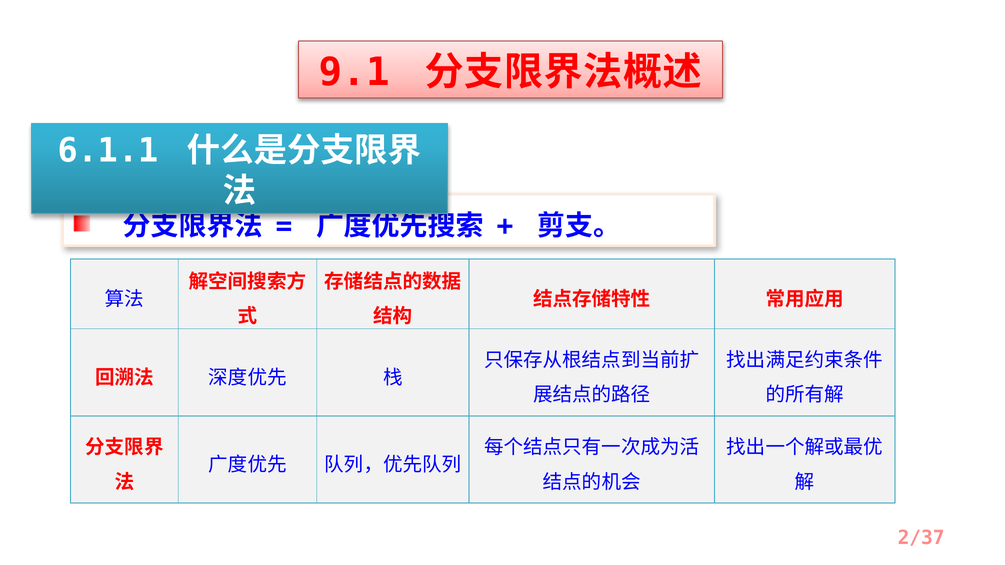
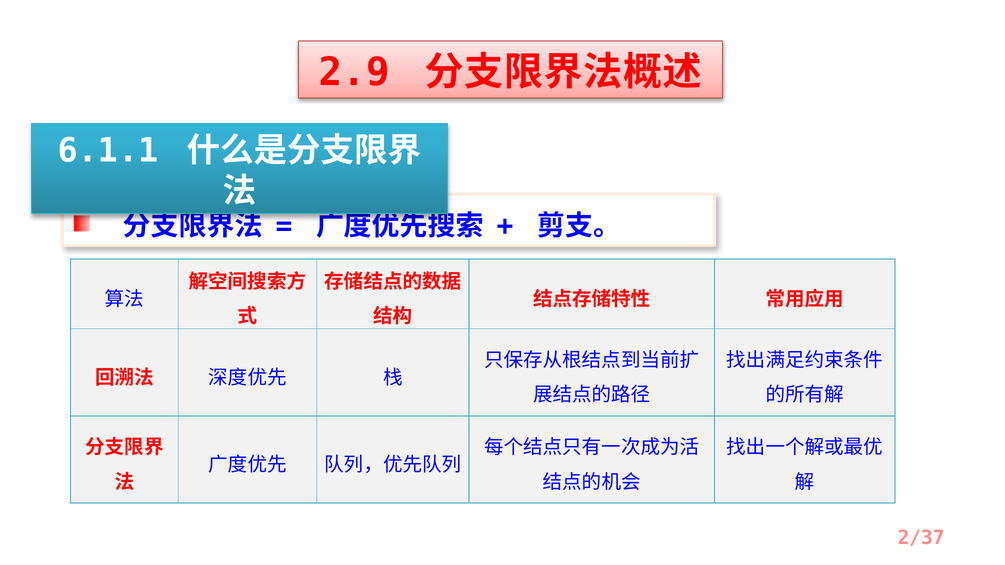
9.1: 9.1 -> 2.9
